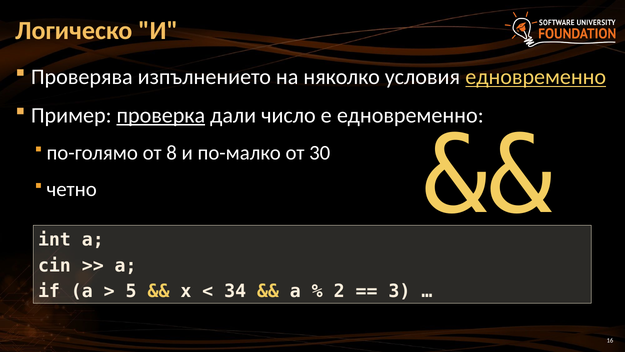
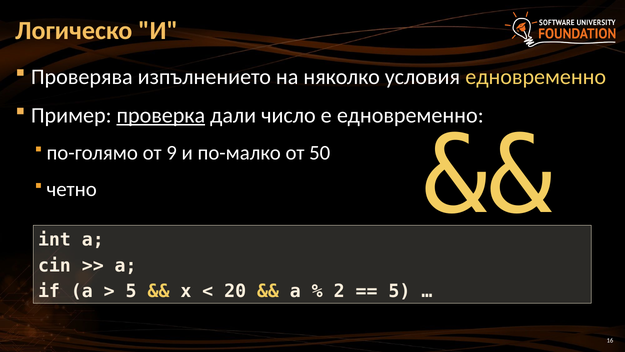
едновременно at (536, 77) underline: present -> none
8: 8 -> 9
30: 30 -> 50
34: 34 -> 20
3 at (399, 291): 3 -> 5
